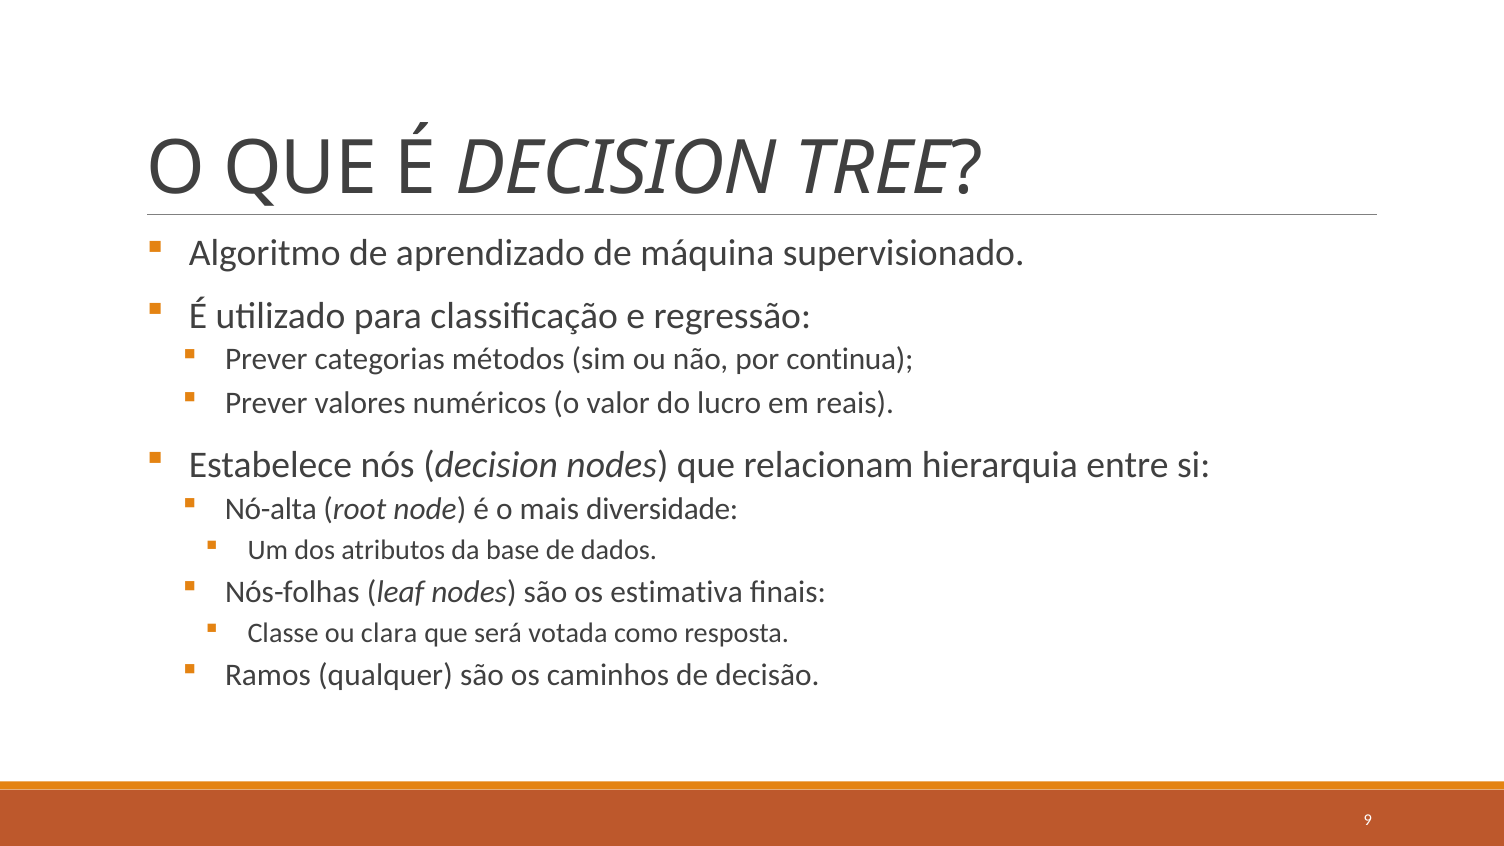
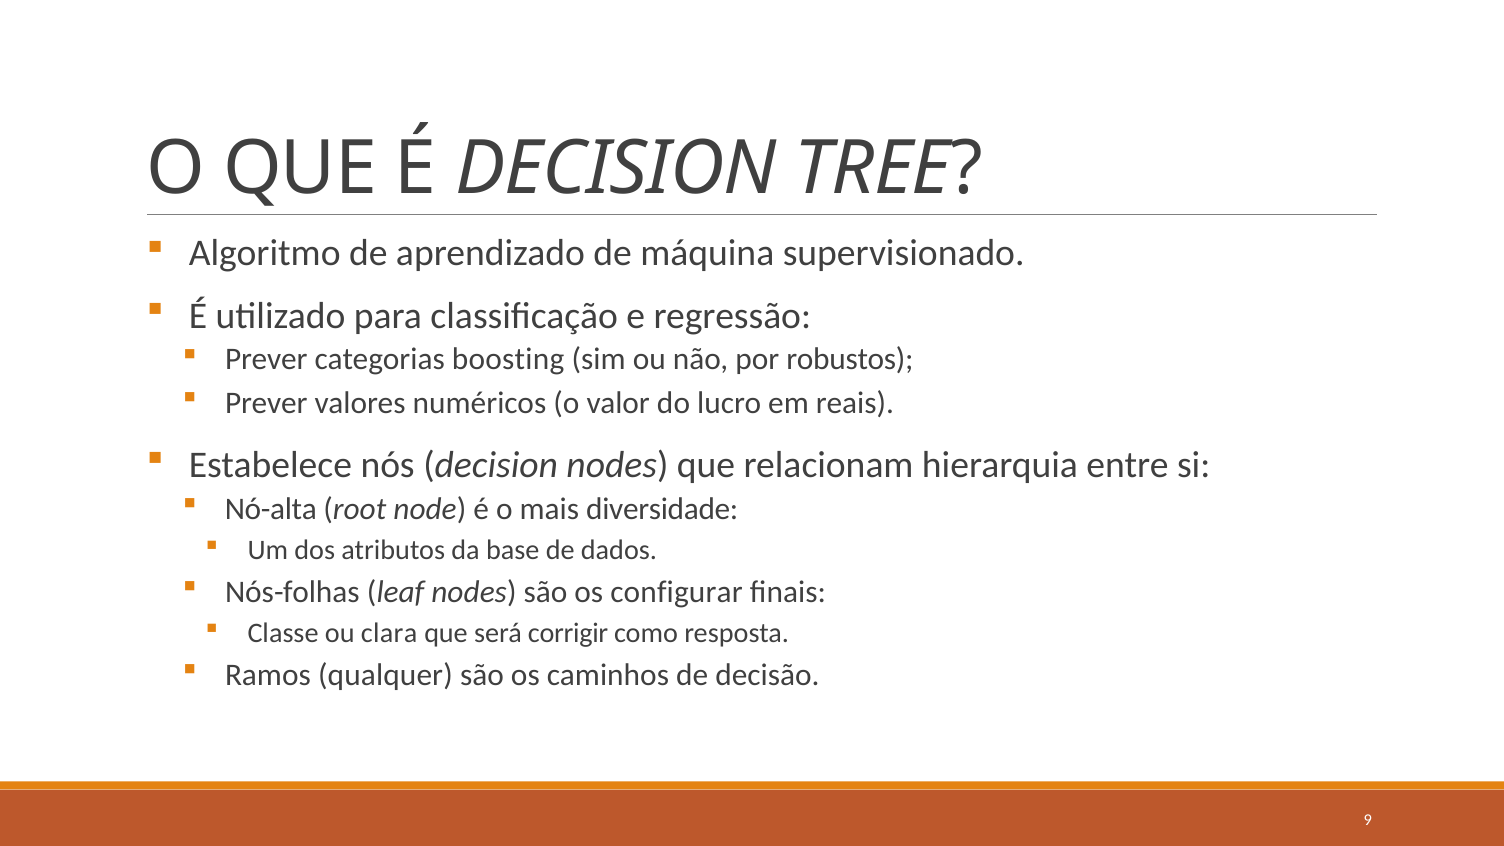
métodos: métodos -> boosting
continua: continua -> robustos
estimativa: estimativa -> configurar
votada: votada -> corrigir
